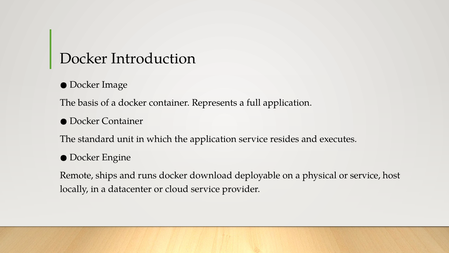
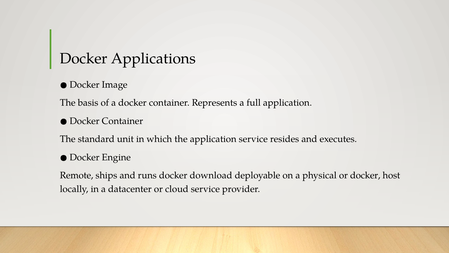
Introduction: Introduction -> Applications
or service: service -> docker
